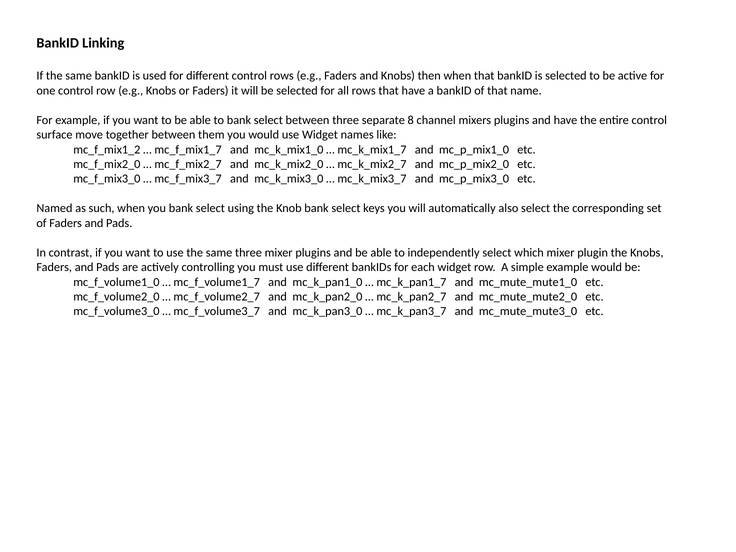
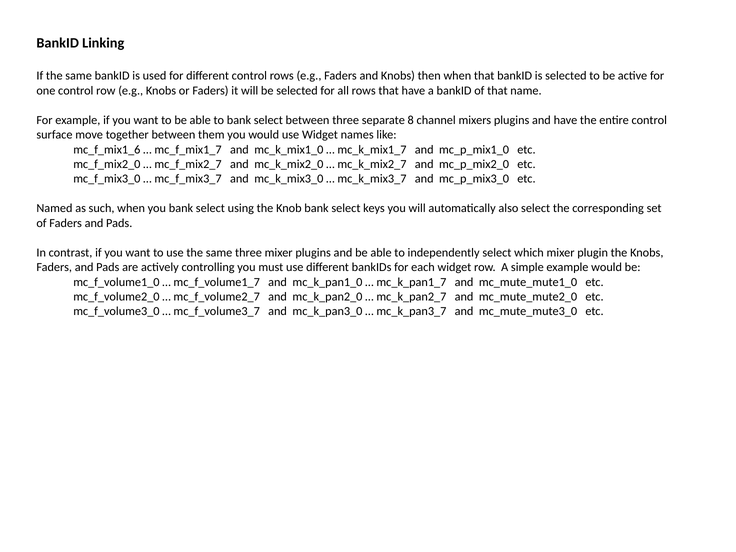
mc_f_mix1_2: mc_f_mix1_2 -> mc_f_mix1_6
